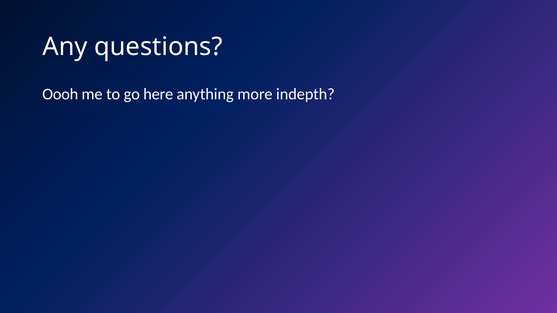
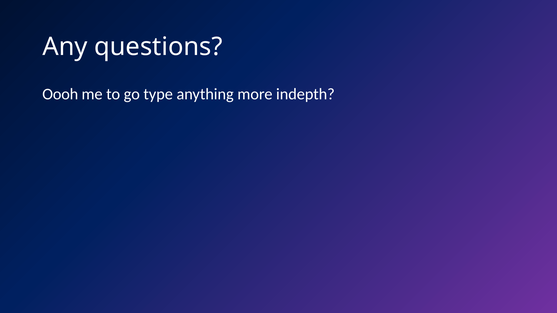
here: here -> type
